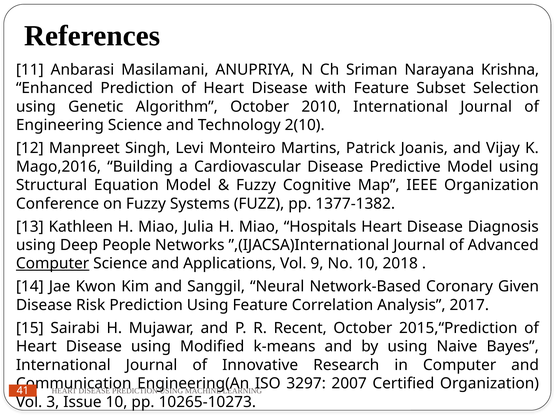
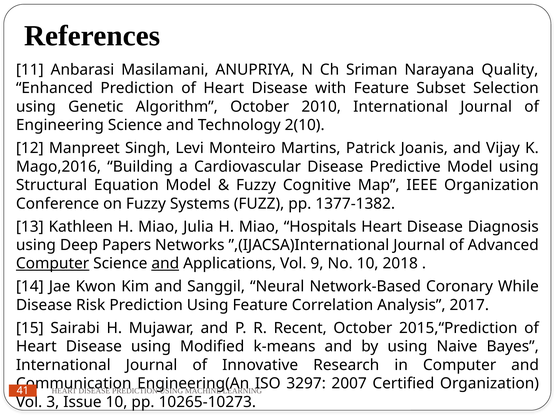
Krishna: Krishna -> Quality
People: People -> Papers
and at (165, 264) underline: none -> present
Given: Given -> While
